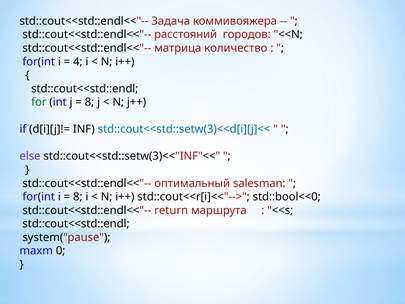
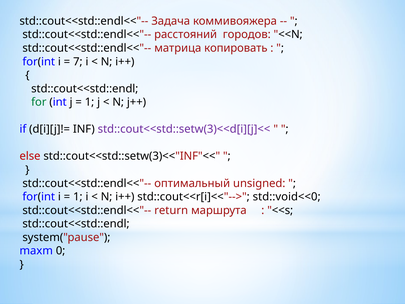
количество: количество -> копировать
4: 4 -> 7
8 at (90, 102): 8 -> 1
std::cout<<std::setw(3)<<d[i][j]<< colour: blue -> purple
else colour: purple -> red
salesman: salesman -> unsigned
8 at (78, 197): 8 -> 1
std::bool<<0: std::bool<<0 -> std::void<<0
